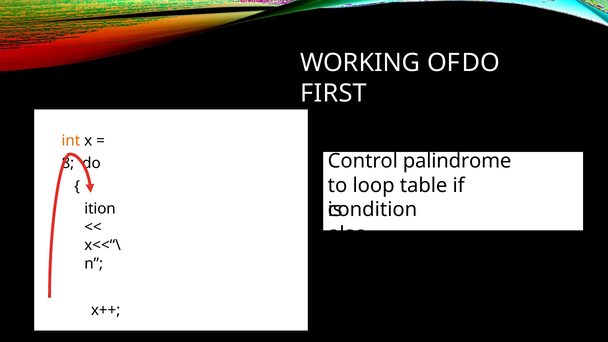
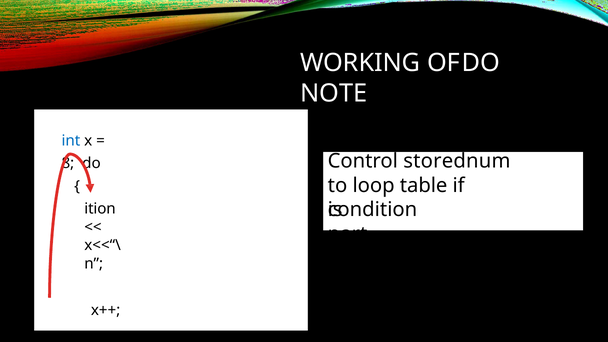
FIRST: FIRST -> NOTE
int colour: orange -> blue
palindrome: palindrome -> storednum
also: also -> part
